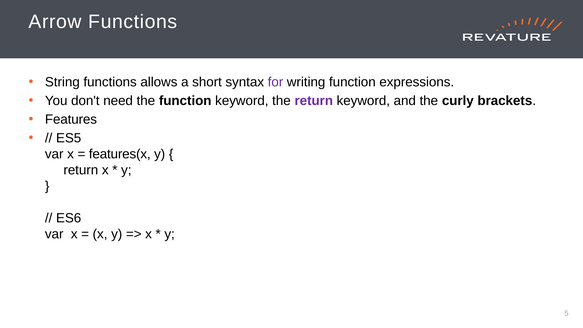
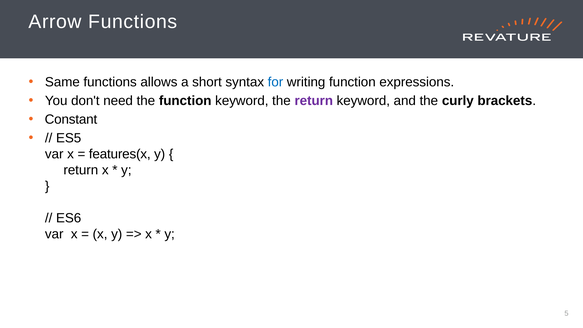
String: String -> Same
for colour: purple -> blue
Features: Features -> Constant
